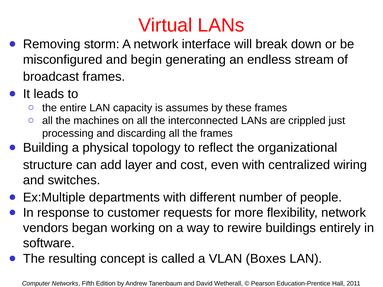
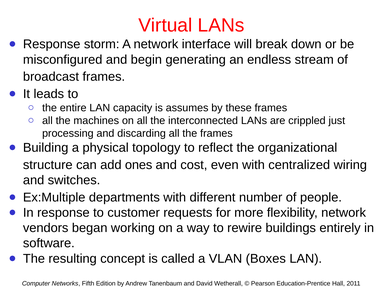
Removing at (52, 44): Removing -> Response
layer: layer -> ones
